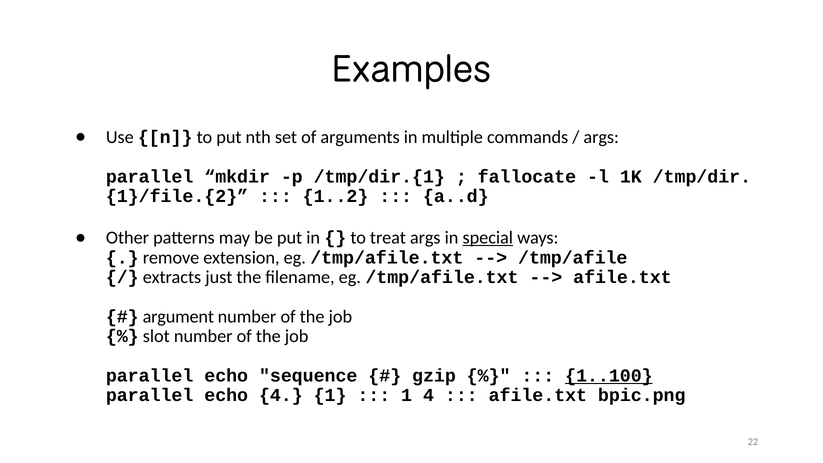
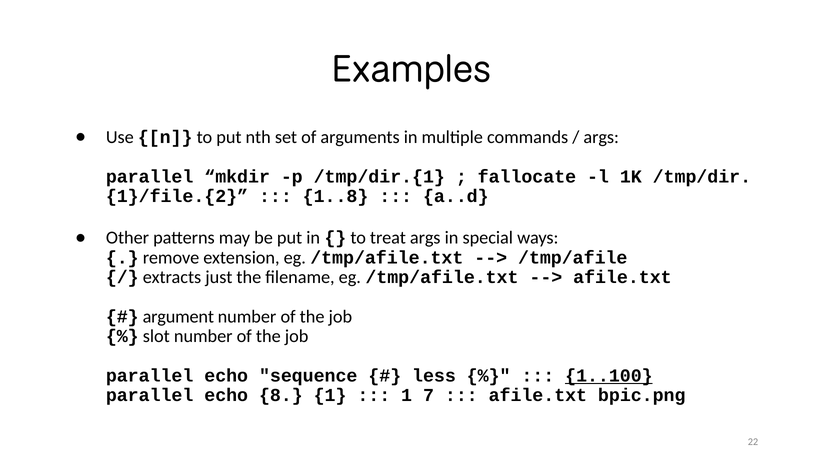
1..2: 1..2 -> 1..8
special underline: present -> none
gzip: gzip -> less
echo 4: 4 -> 8
1 4: 4 -> 7
